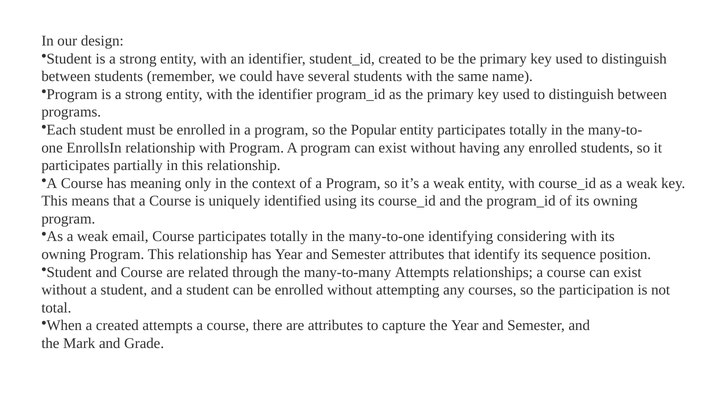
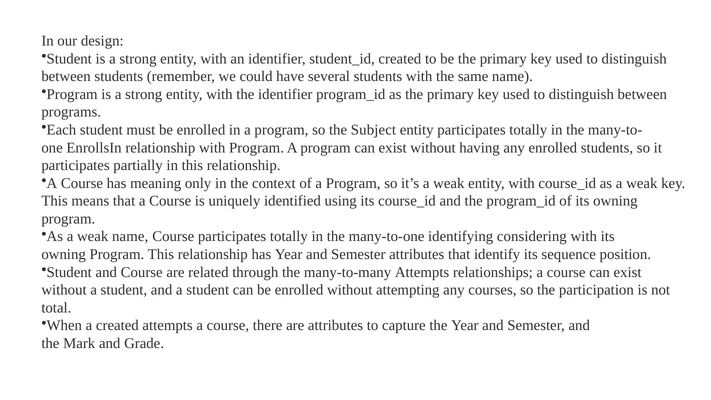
Popular: Popular -> Subject
weak email: email -> name
